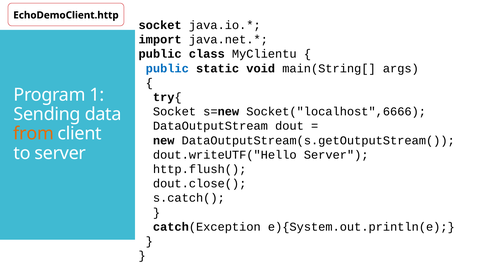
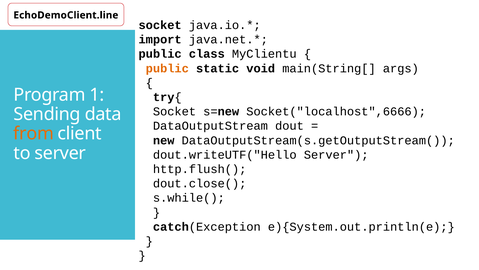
EchoDemoClient.http: EchoDemoClient.http -> EchoDemoClient.line
public at (167, 68) colour: blue -> orange
s.catch(: s.catch( -> s.while(
